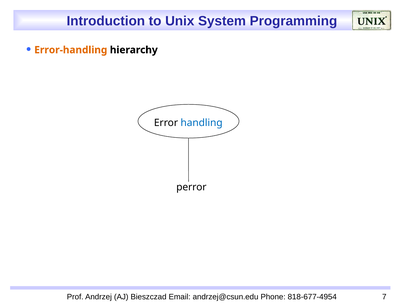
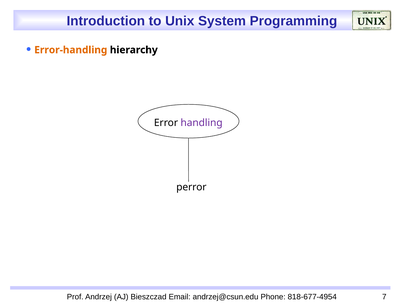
handling colour: blue -> purple
